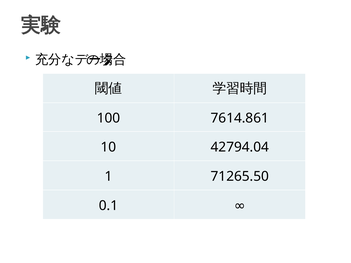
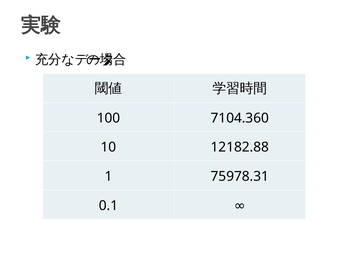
7614.861: 7614.861 -> 7104.360
42794.04: 42794.04 -> 12182.88
71265.50: 71265.50 -> 75978.31
